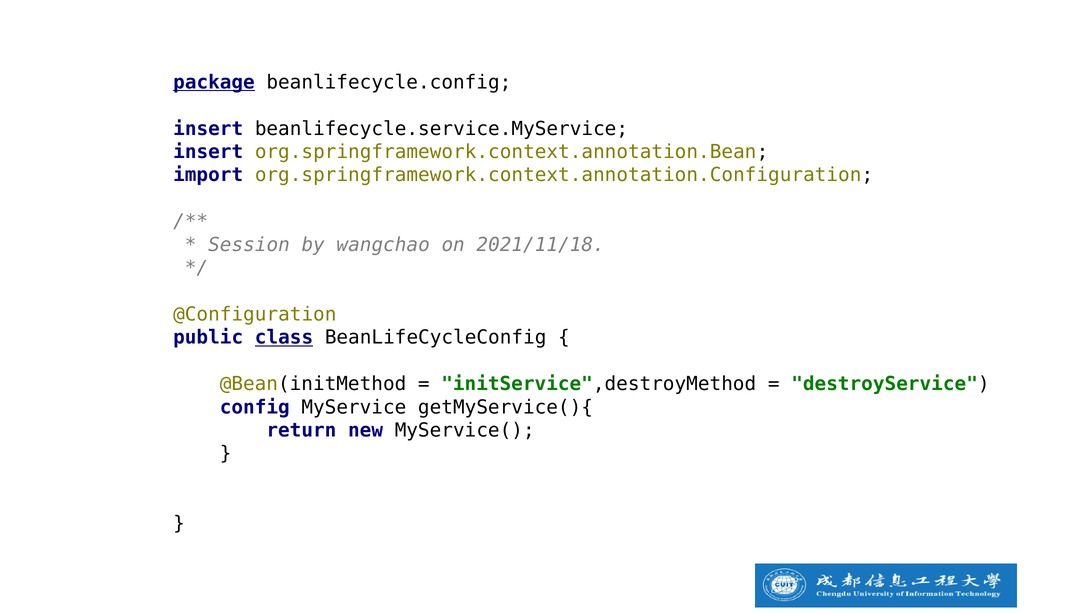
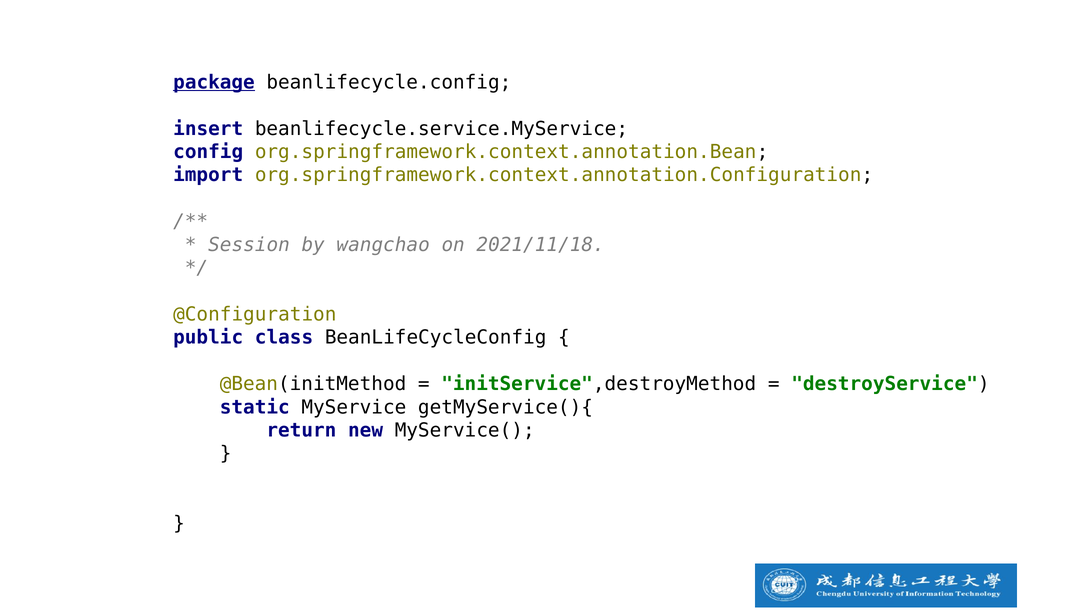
insert at (208, 152): insert -> config
class underline: present -> none
config: config -> static
